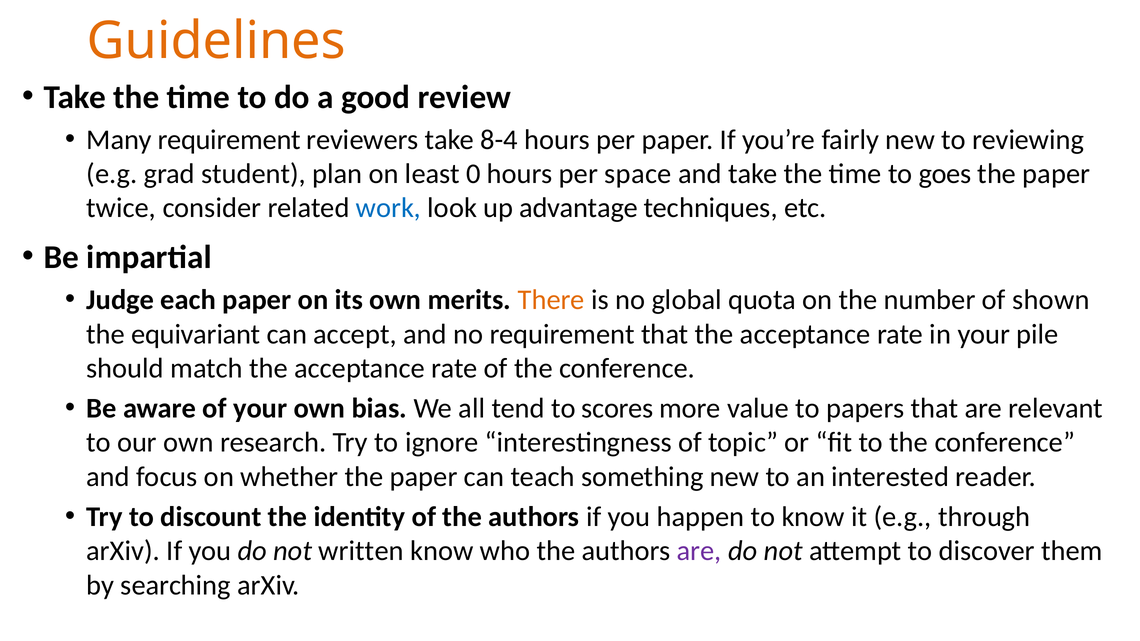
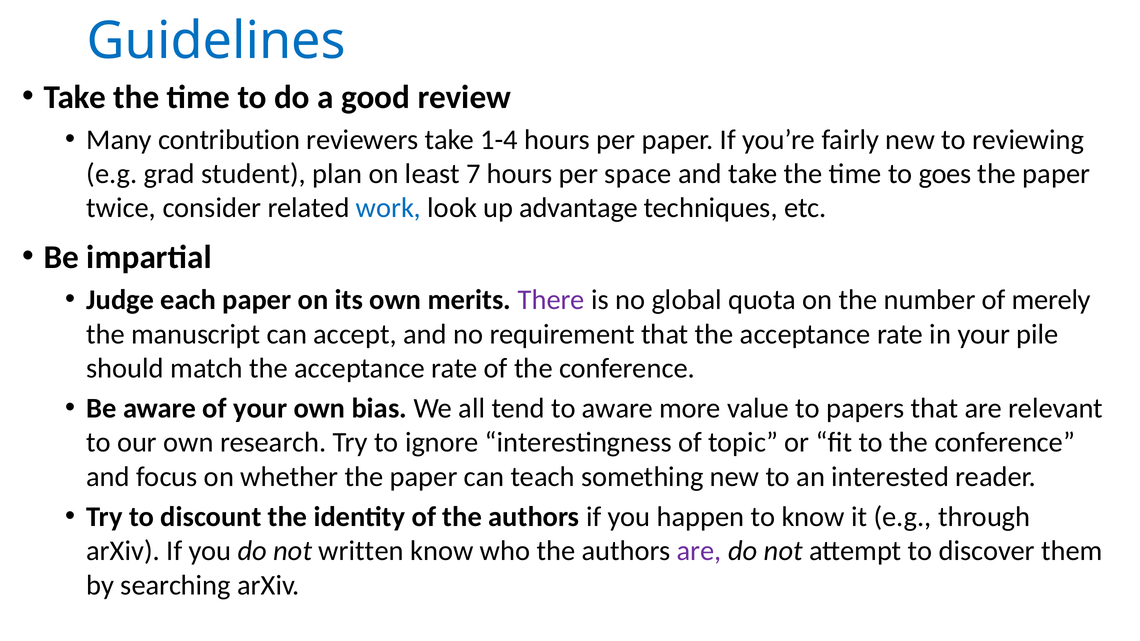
Guidelines colour: orange -> blue
Many requirement: requirement -> contribution
8-4: 8-4 -> 1-4
0: 0 -> 7
There colour: orange -> purple
shown: shown -> merely
equivariant: equivariant -> manuscript
to scores: scores -> aware
